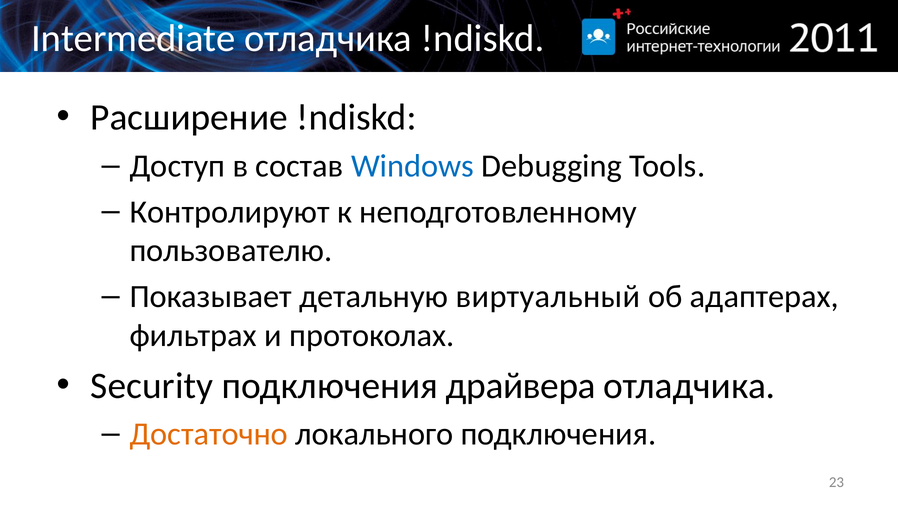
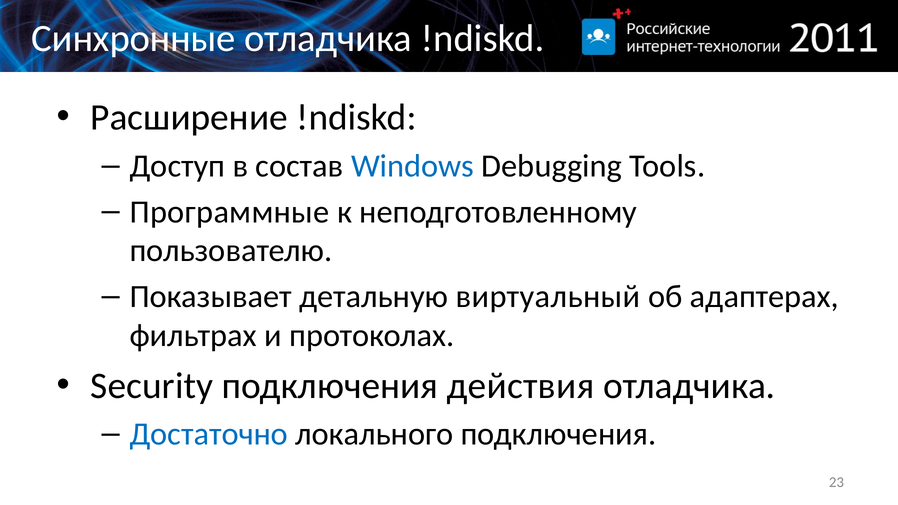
Intermediate: Intermediate -> Синхронные
Контролируют: Контролируют -> Программные
драйвера: драйвера -> действия
Достаточно colour: orange -> blue
